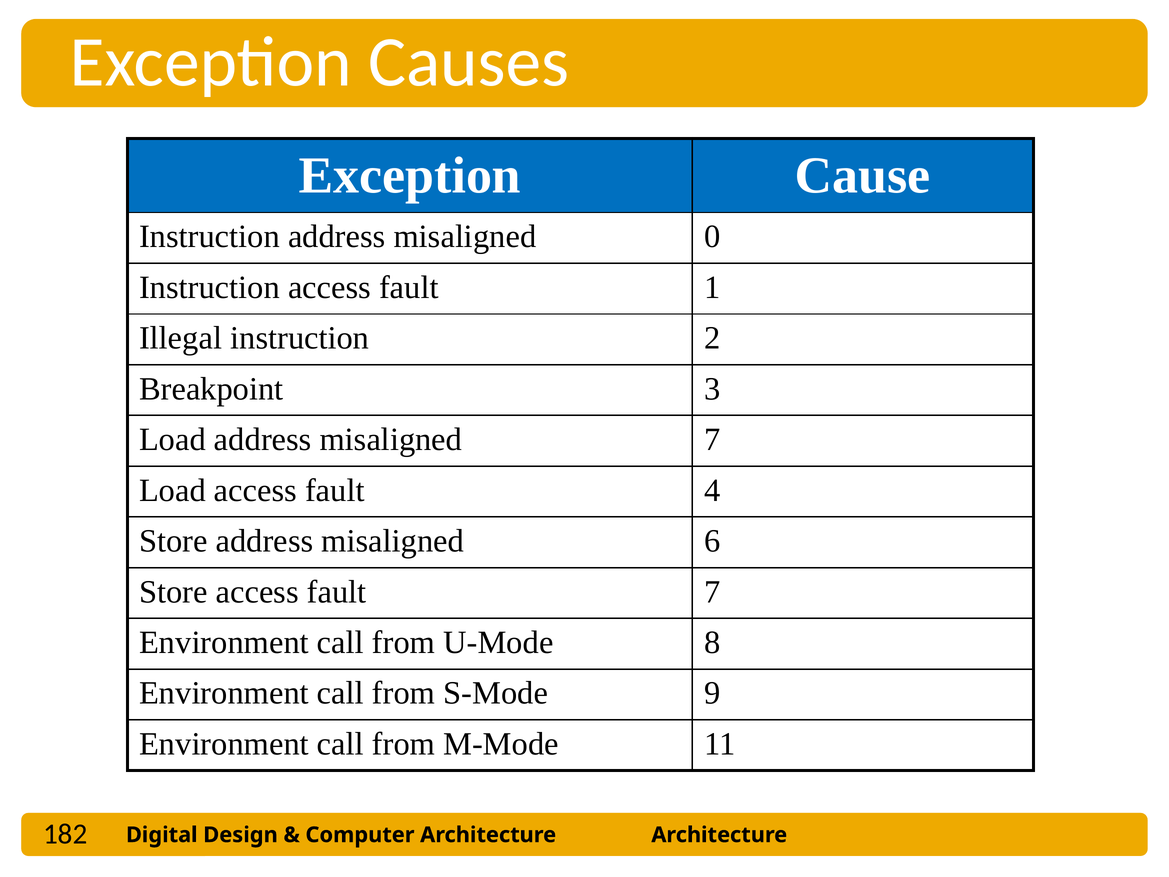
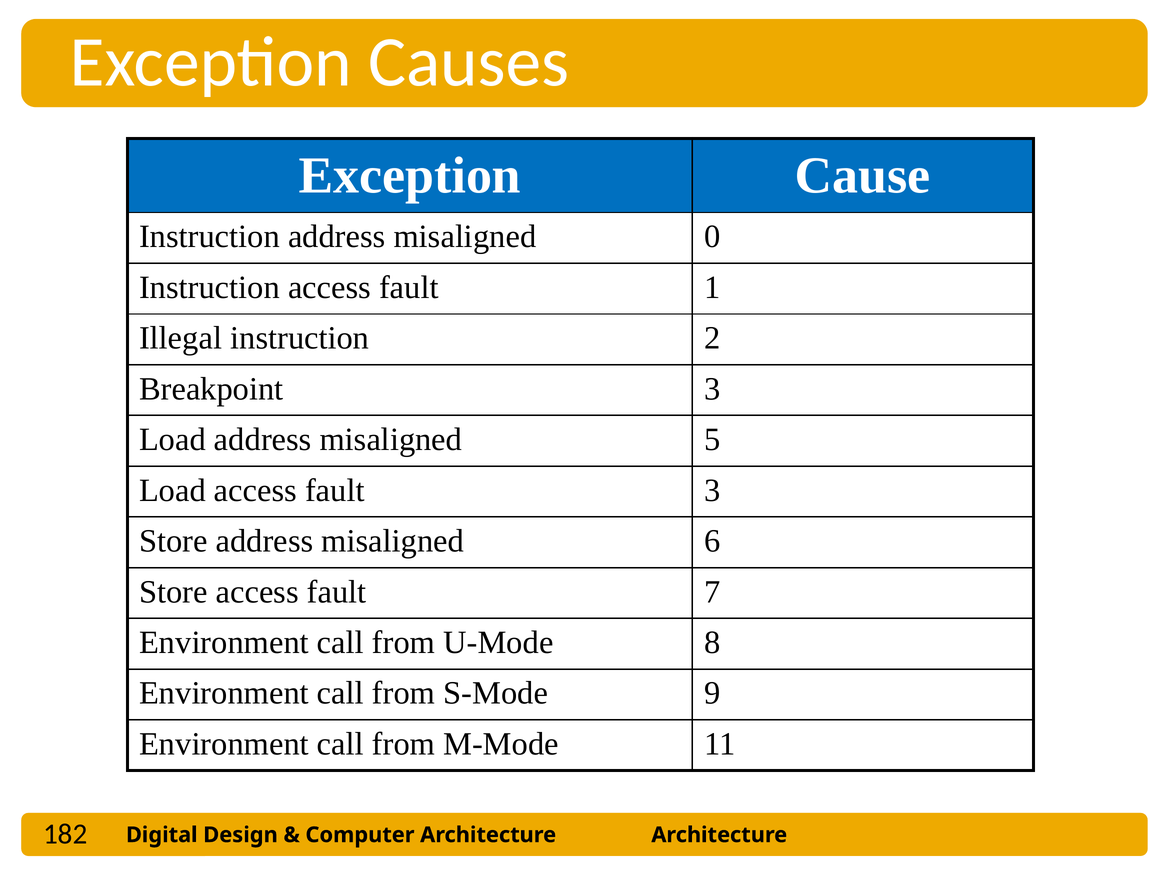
misaligned 7: 7 -> 5
fault 4: 4 -> 3
